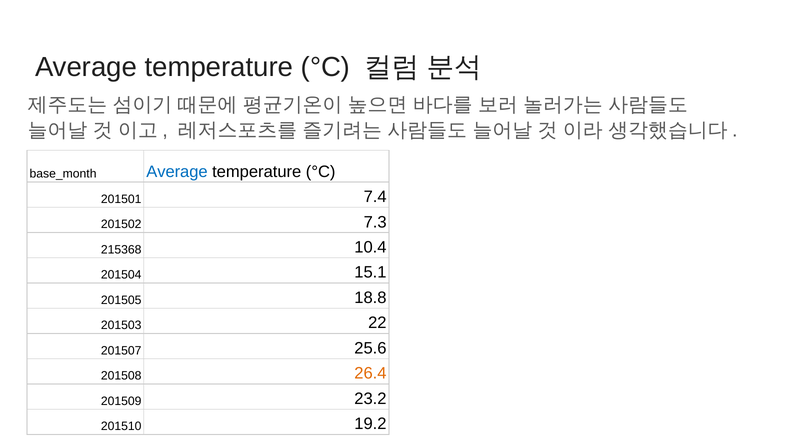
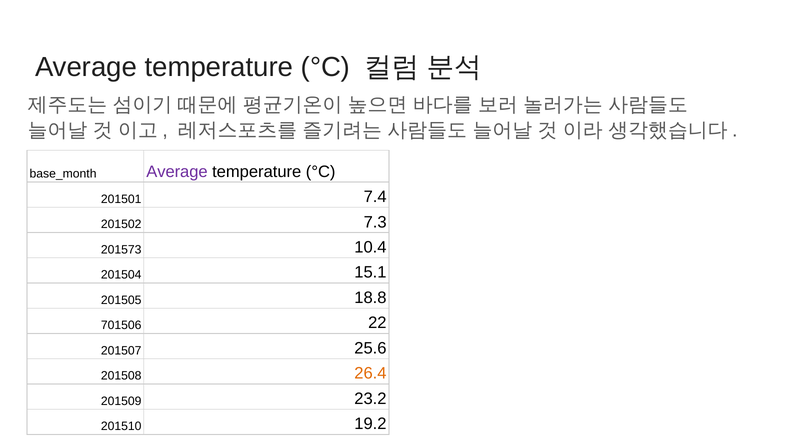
Average at (177, 172) colour: blue -> purple
215368: 215368 -> 201573
201503: 201503 -> 701506
